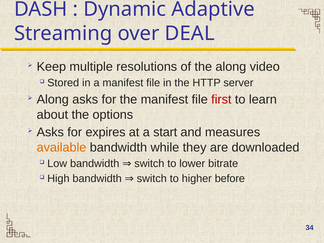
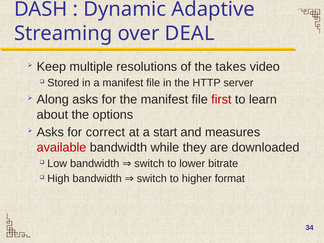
the along: along -> takes
expires: expires -> correct
available colour: orange -> red
before: before -> format
